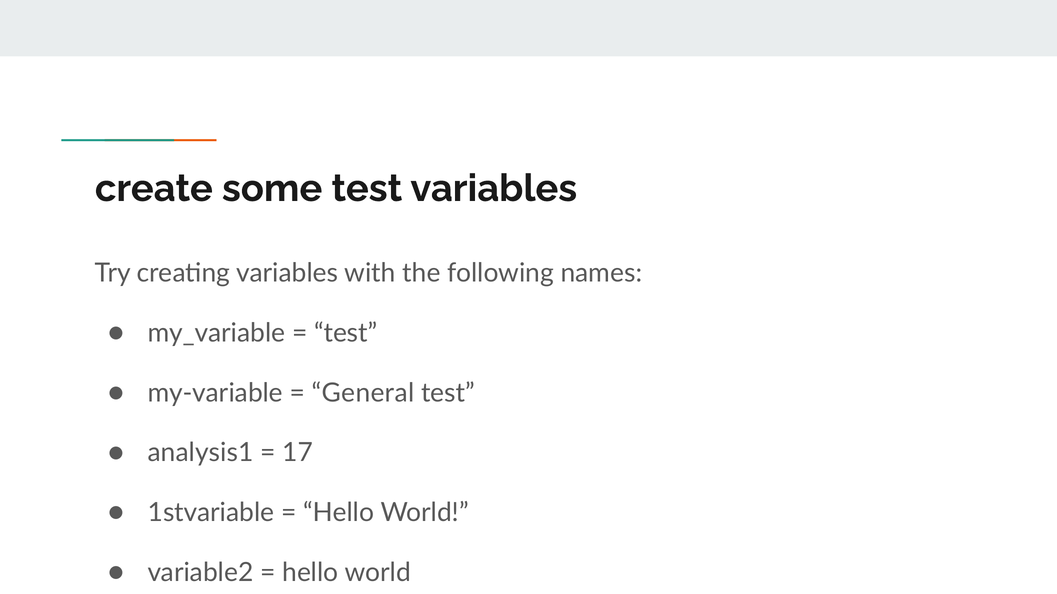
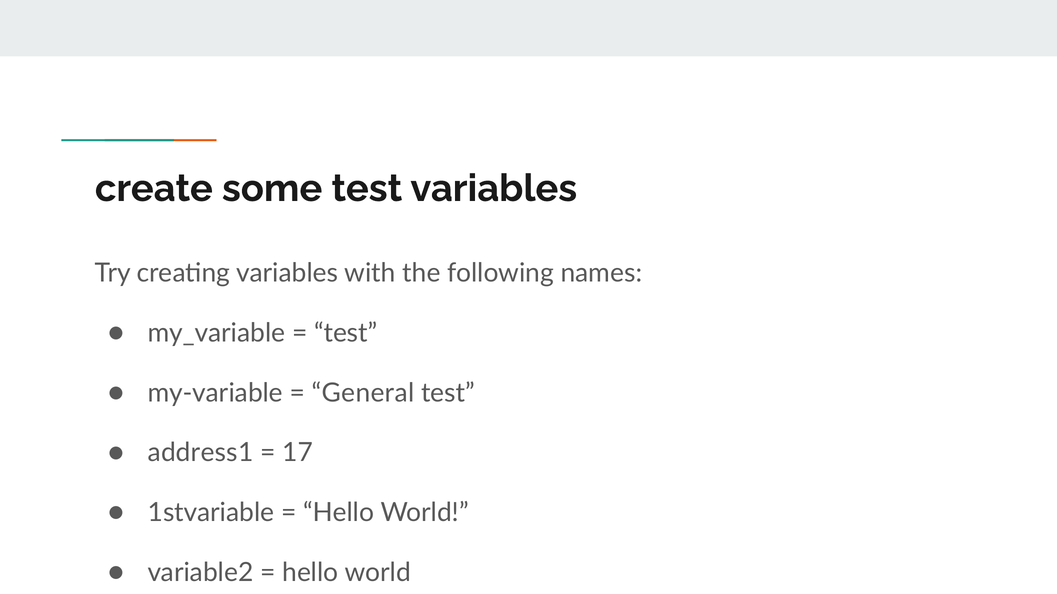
analysis1: analysis1 -> address1
